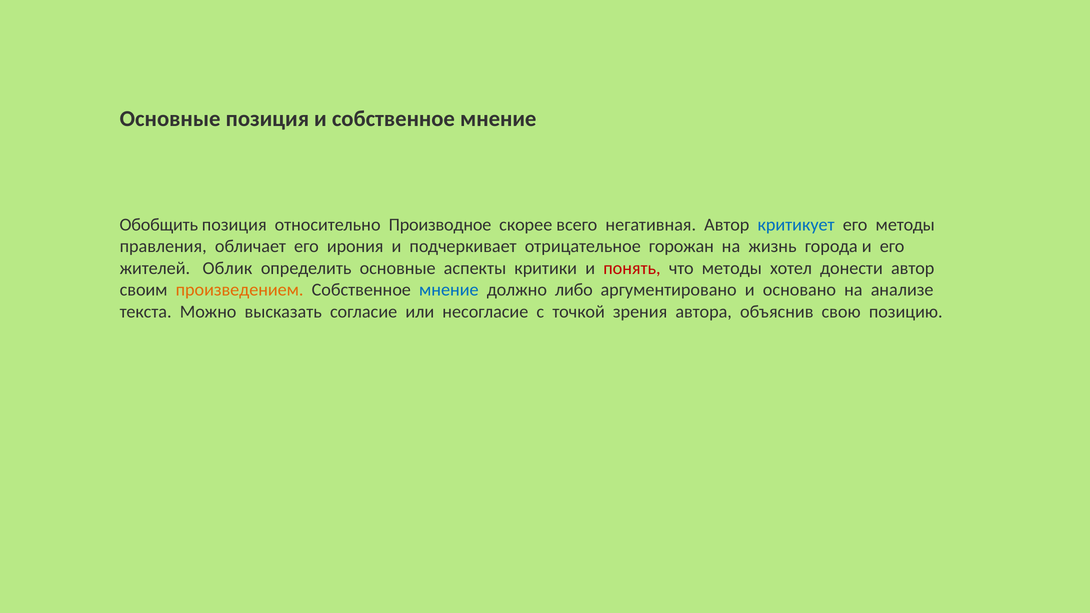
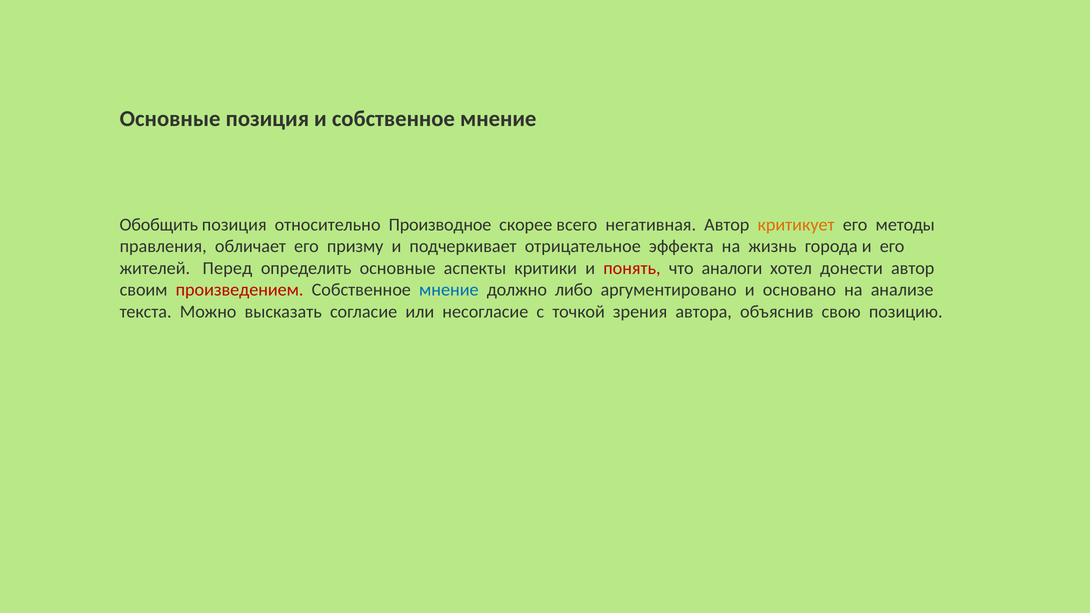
критикует colour: blue -> orange
ирония: ирония -> призму
горожан: горожан -> эффекта
Облик: Облик -> Перед
что методы: методы -> аналоги
произведением colour: orange -> red
